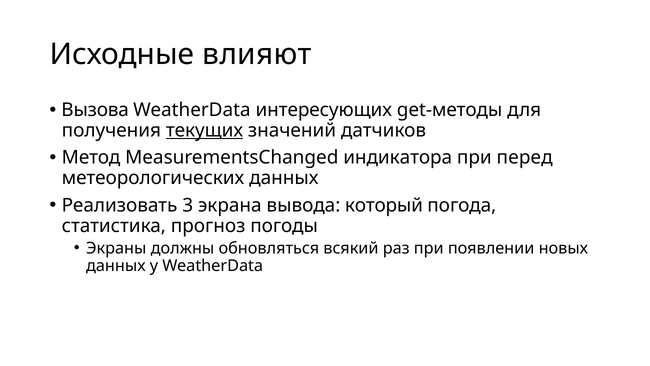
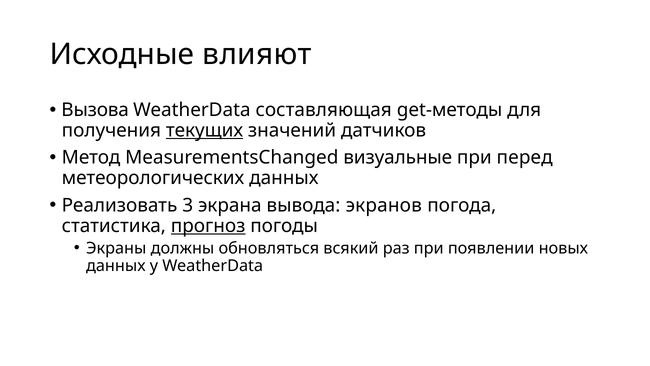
интересующих: интересующих -> составляющая
индикатора: индикатора -> визуальные
который: который -> экранов
прогноз underline: none -> present
